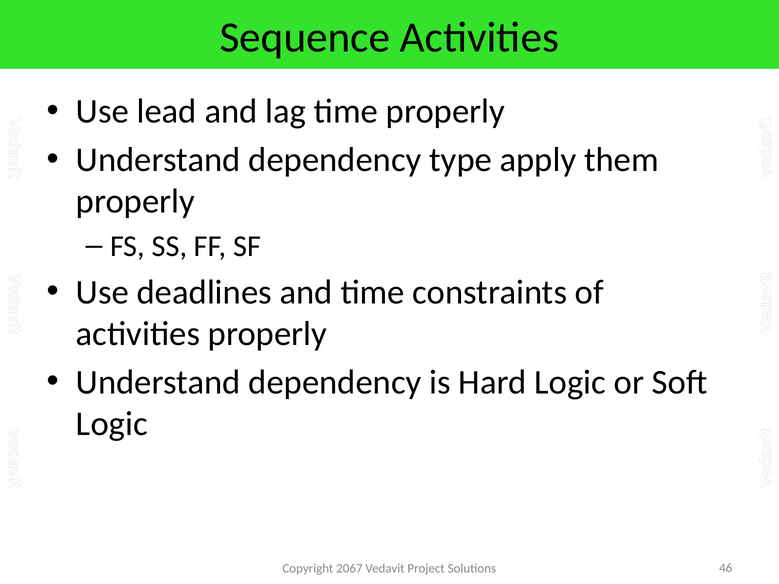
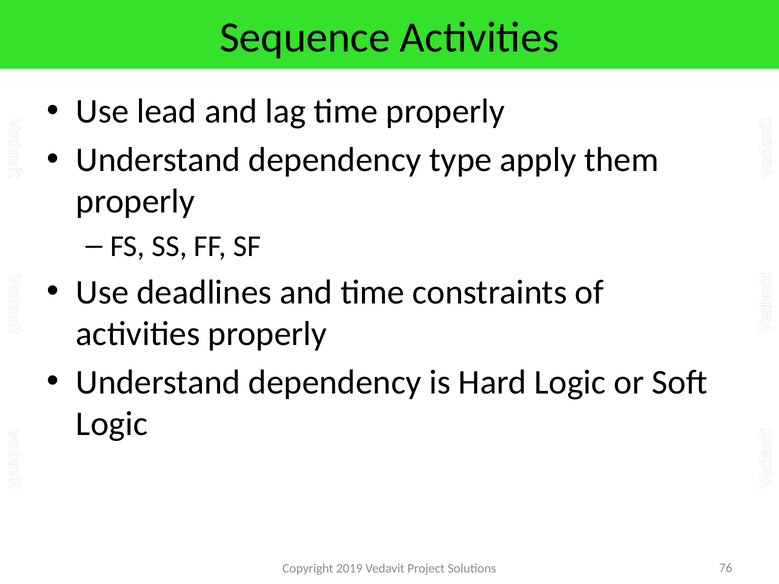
2067: 2067 -> 2019
46: 46 -> 76
